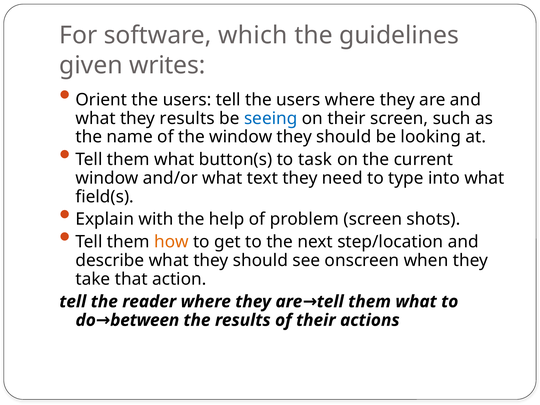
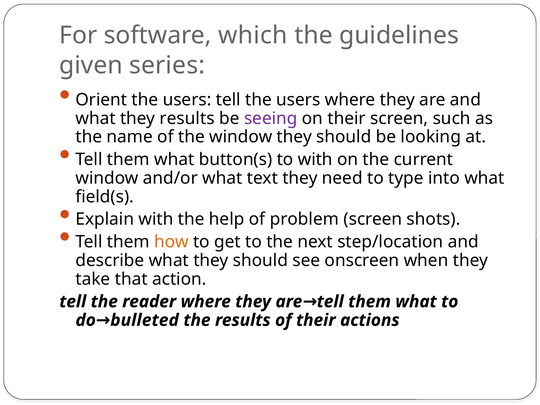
writes: writes -> series
seeing colour: blue -> purple
to task: task -> with
between: between -> bulleted
